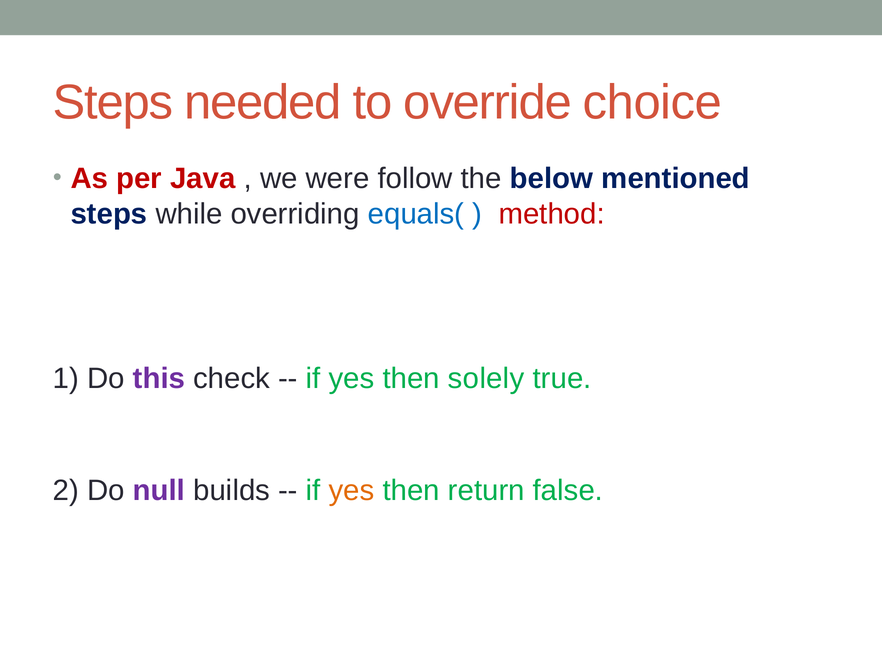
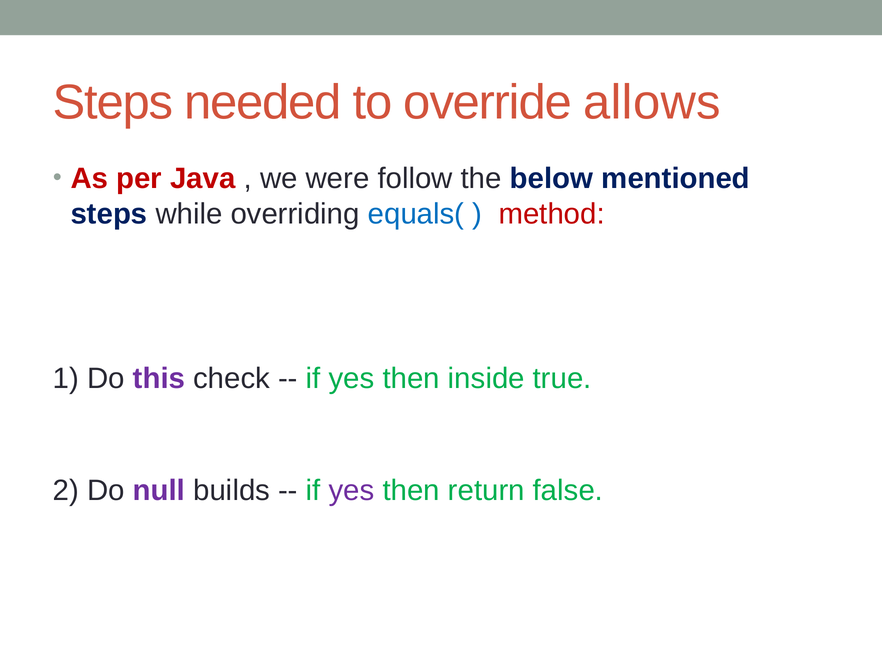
choice: choice -> allows
solely: solely -> inside
yes at (352, 490) colour: orange -> purple
